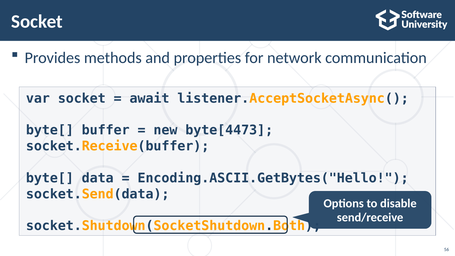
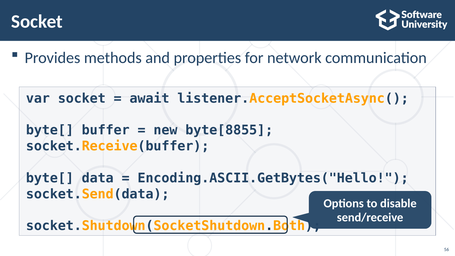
byte[4473: byte[4473 -> byte[8855
